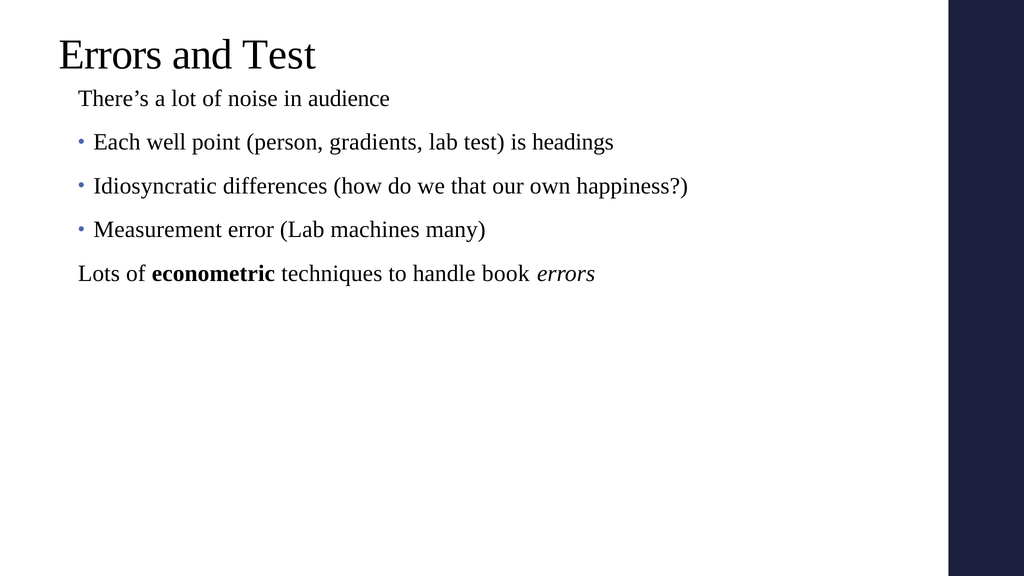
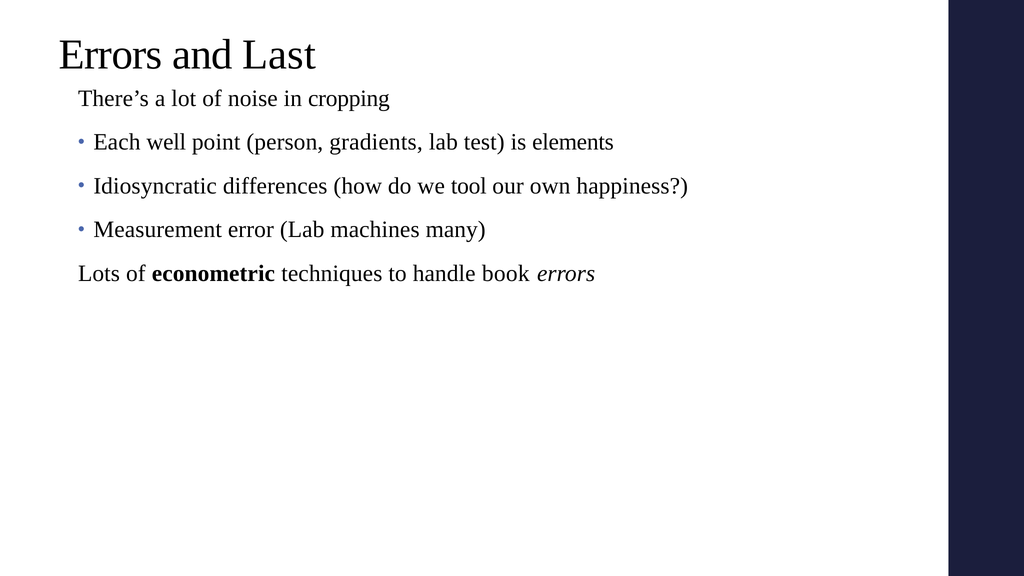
and Test: Test -> Last
audience: audience -> cropping
headings: headings -> elements
that: that -> tool
